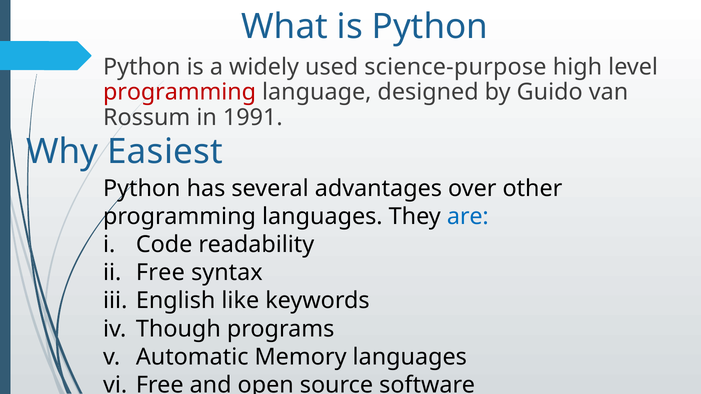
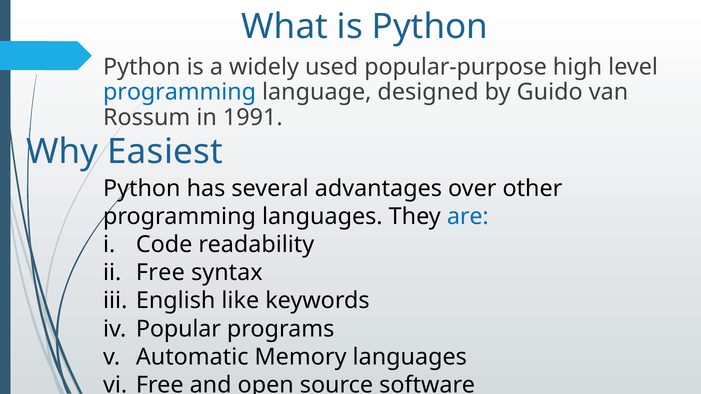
science-purpose: science-purpose -> popular-purpose
programming at (180, 92) colour: red -> blue
Though: Though -> Popular
